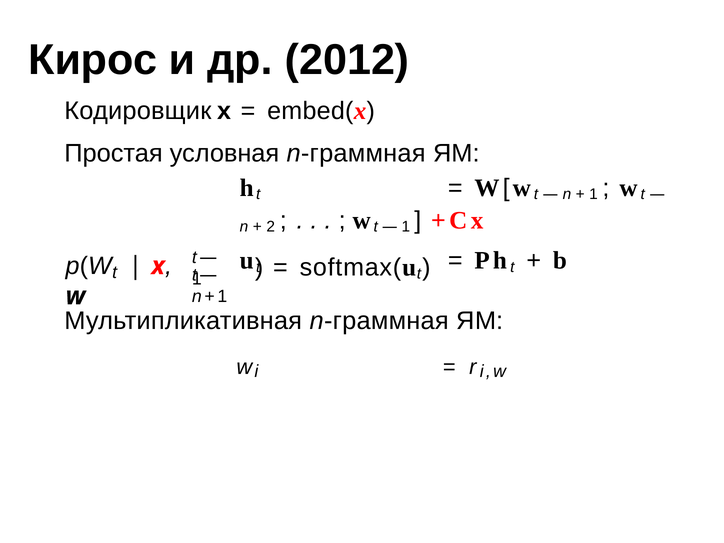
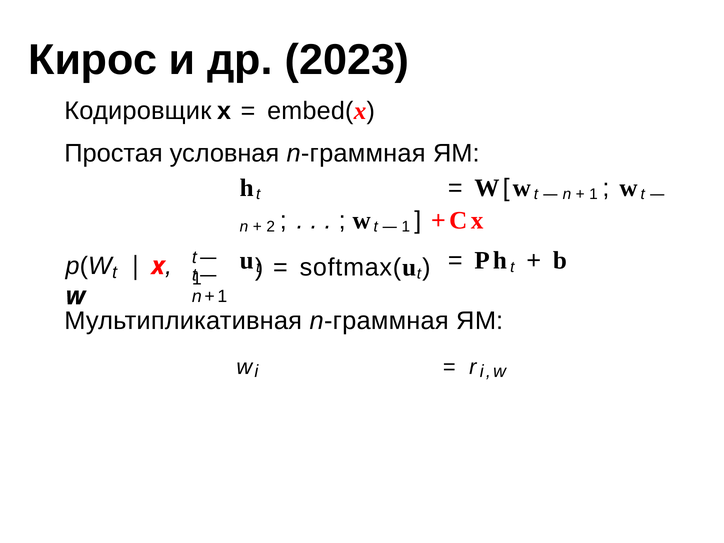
2012: 2012 -> 2023
